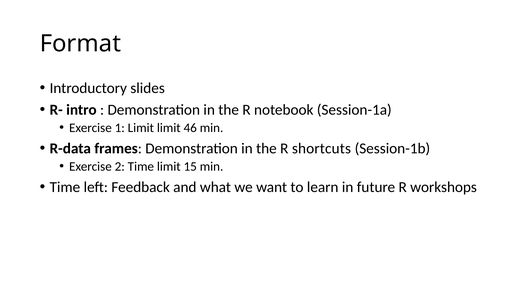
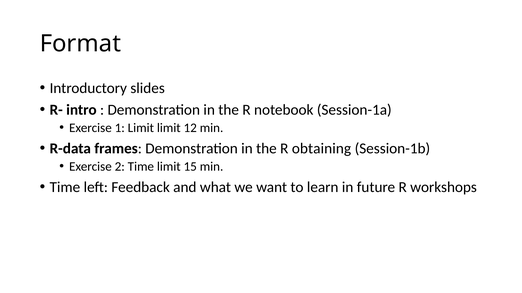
46: 46 -> 12
shortcuts: shortcuts -> obtaining
